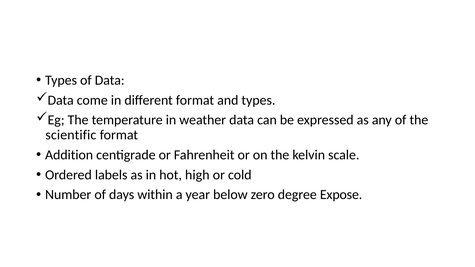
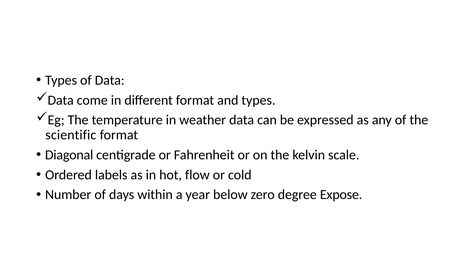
Addition: Addition -> Diagonal
high: high -> flow
